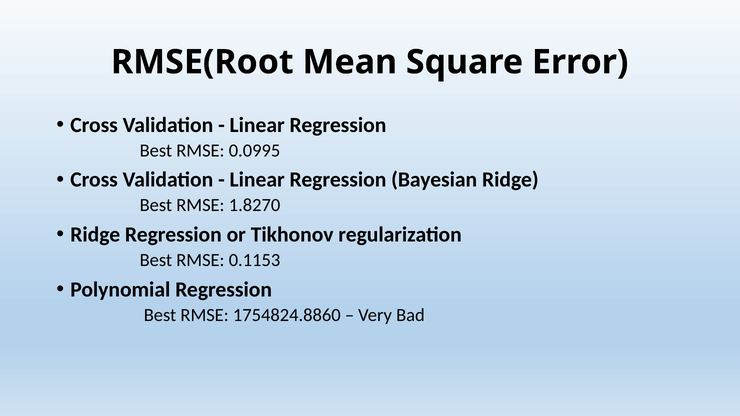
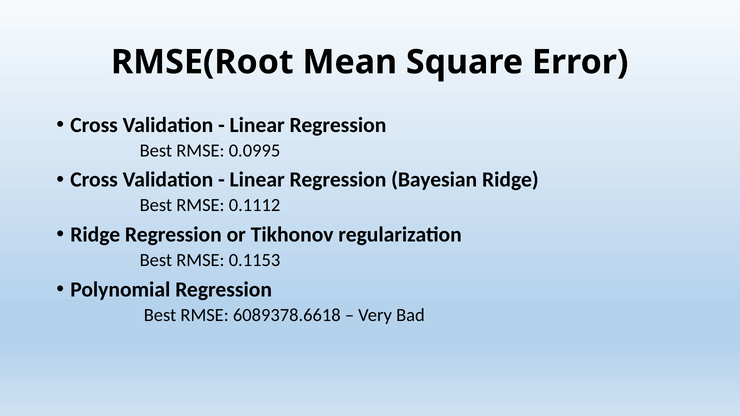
1.8270: 1.8270 -> 0.1112
1754824.8860: 1754824.8860 -> 6089378.6618
